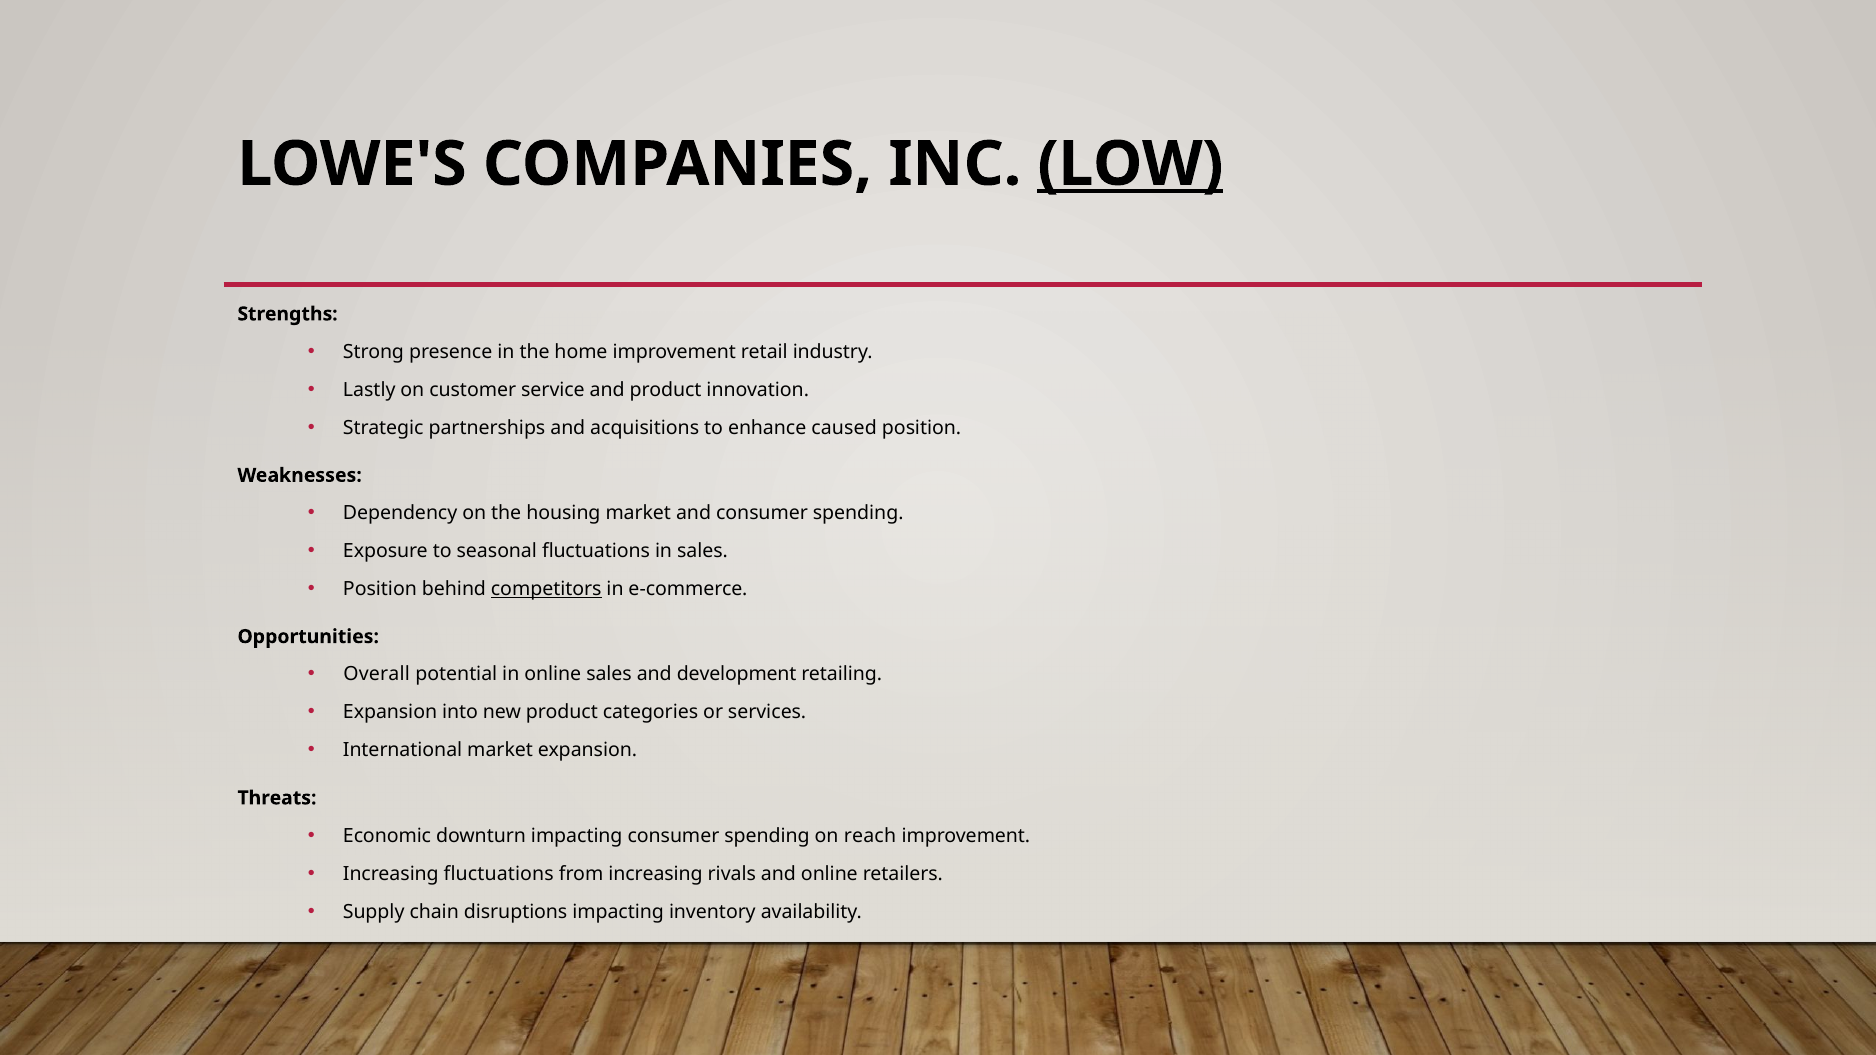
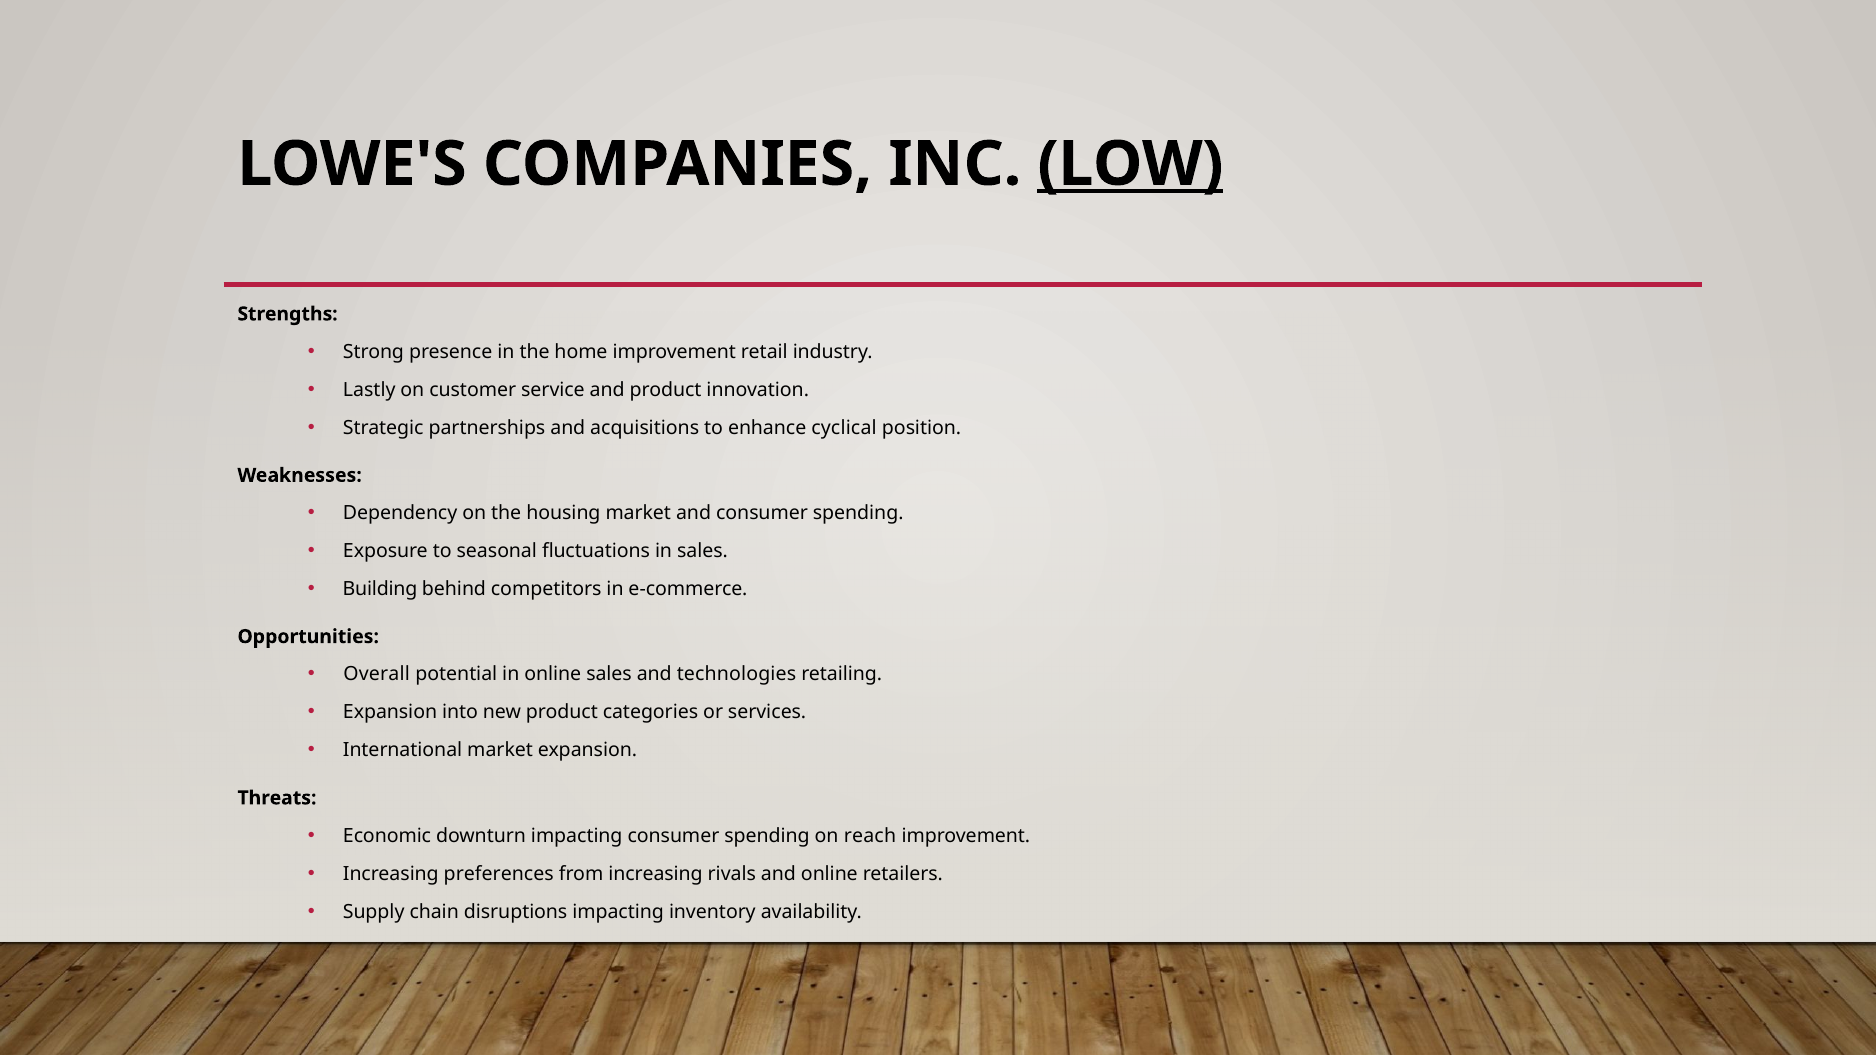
caused: caused -> cyclical
Position at (380, 589): Position -> Building
competitors underline: present -> none
development: development -> technologies
Increasing fluctuations: fluctuations -> preferences
